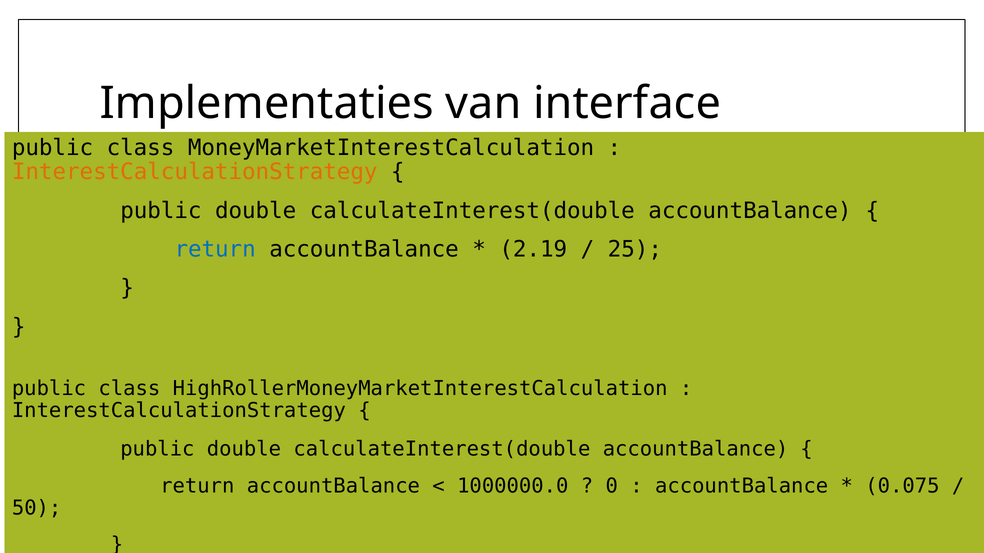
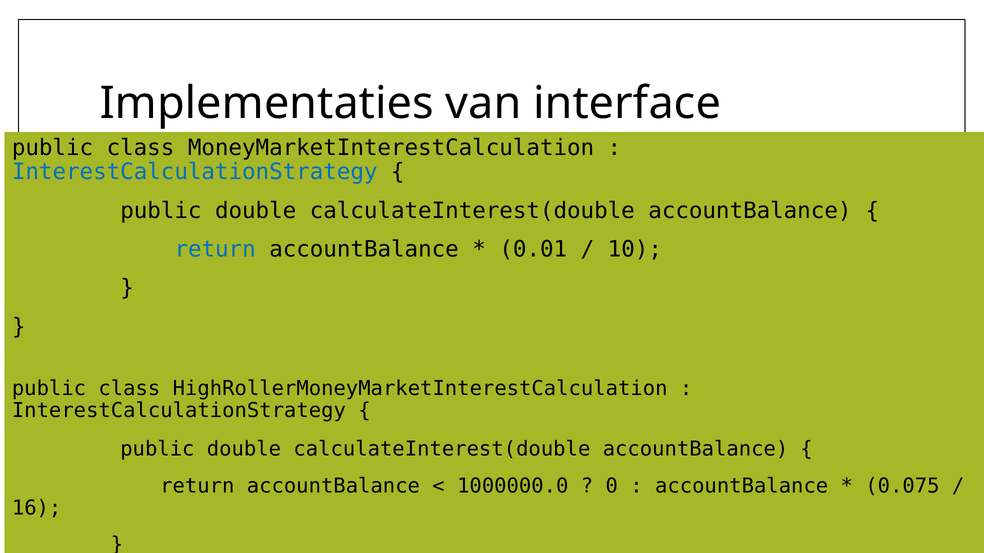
InterestCalculationStrategy at (195, 172) colour: orange -> blue
2.19: 2.19 -> 0.01
25: 25 -> 10
50: 50 -> 16
